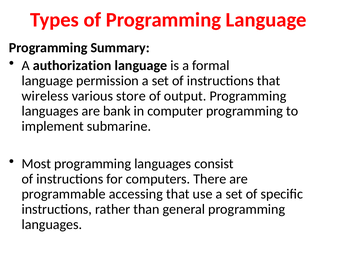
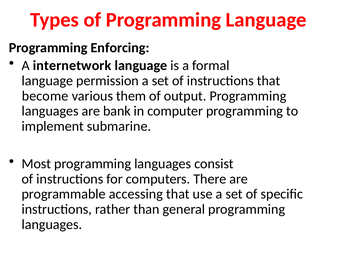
Summary: Summary -> Enforcing
authorization: authorization -> internetwork
wireless: wireless -> become
store: store -> them
